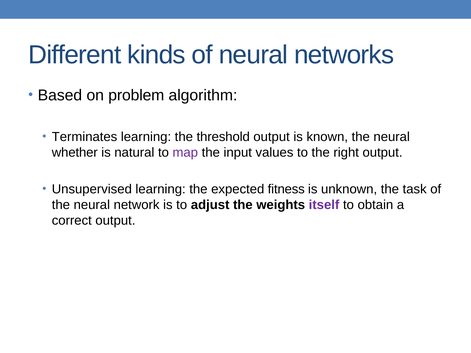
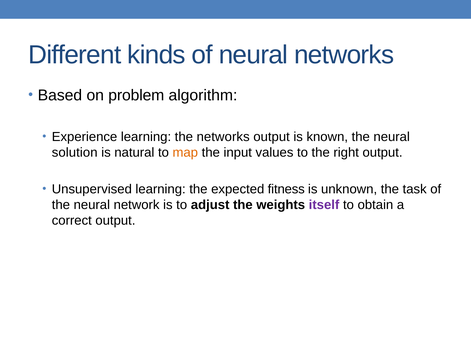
Terminates: Terminates -> Experience
the threshold: threshold -> networks
whether: whether -> solution
map colour: purple -> orange
